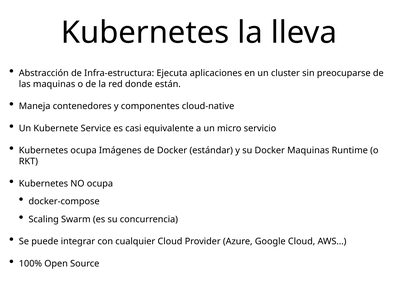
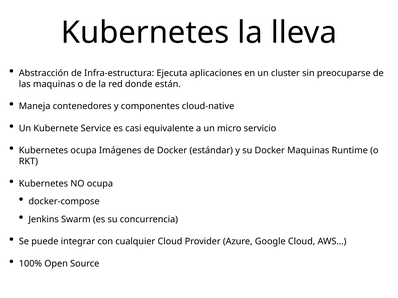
Scaling: Scaling -> Jenkins
